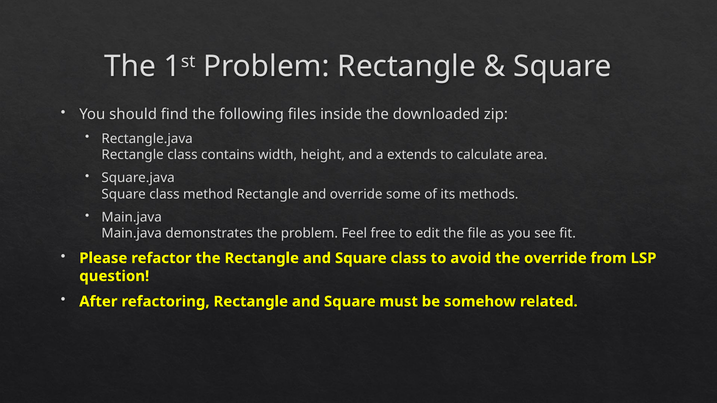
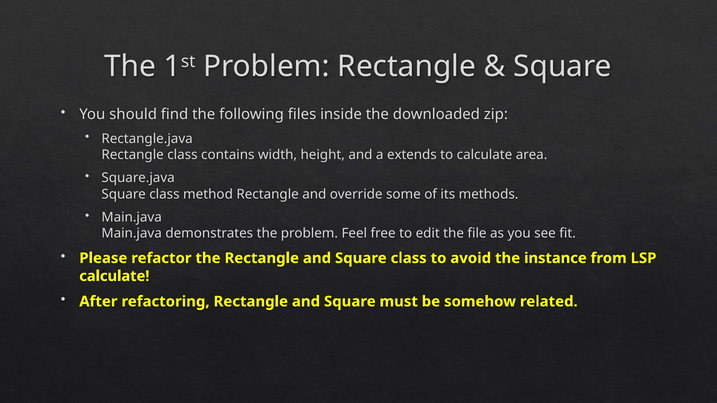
the override: override -> instance
question at (114, 276): question -> calculate
